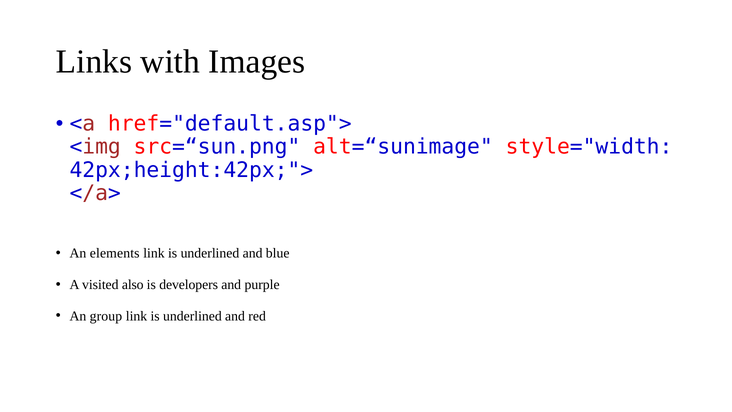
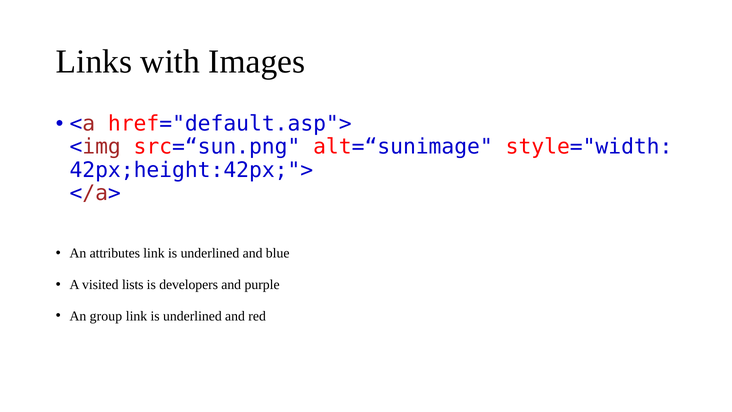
elements: elements -> attributes
also: also -> lists
